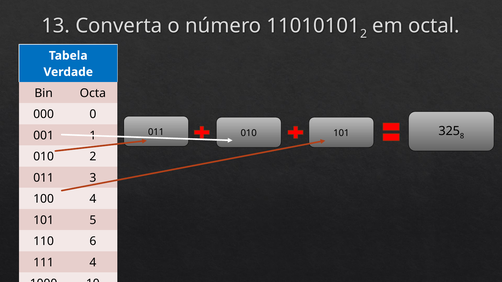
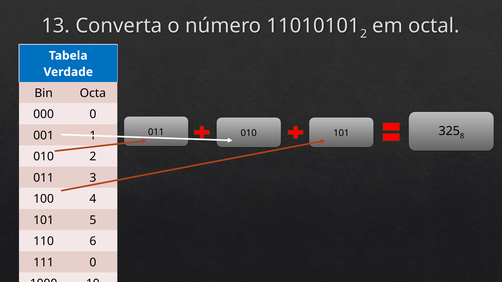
111 4: 4 -> 0
